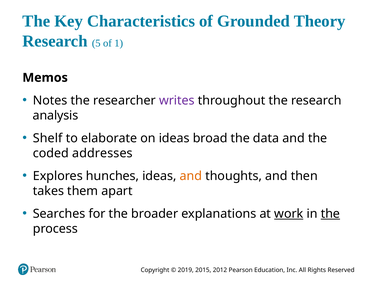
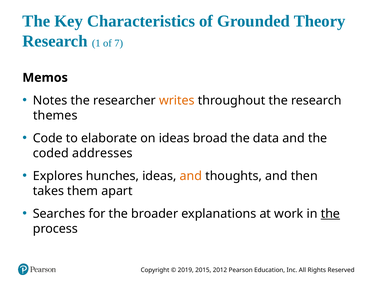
5: 5 -> 1
1: 1 -> 7
writes colour: purple -> orange
analysis: analysis -> themes
Shelf: Shelf -> Code
work underline: present -> none
